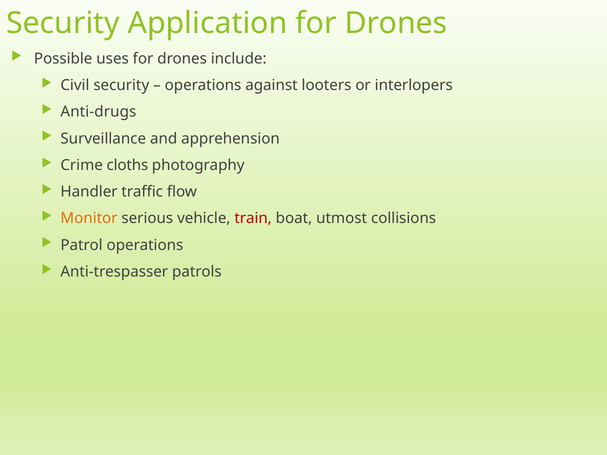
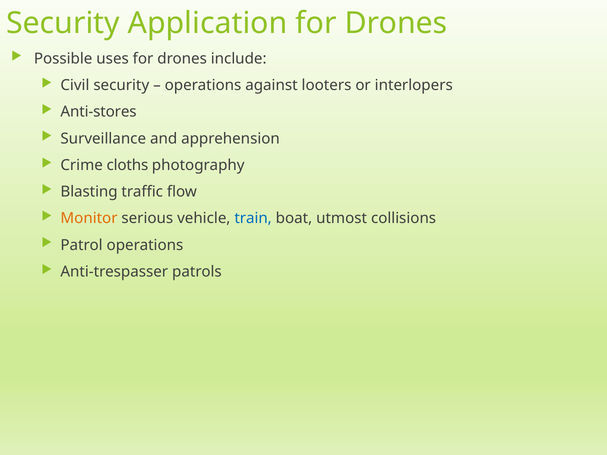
Anti-drugs: Anti-drugs -> Anti-stores
Handler: Handler -> Blasting
train colour: red -> blue
